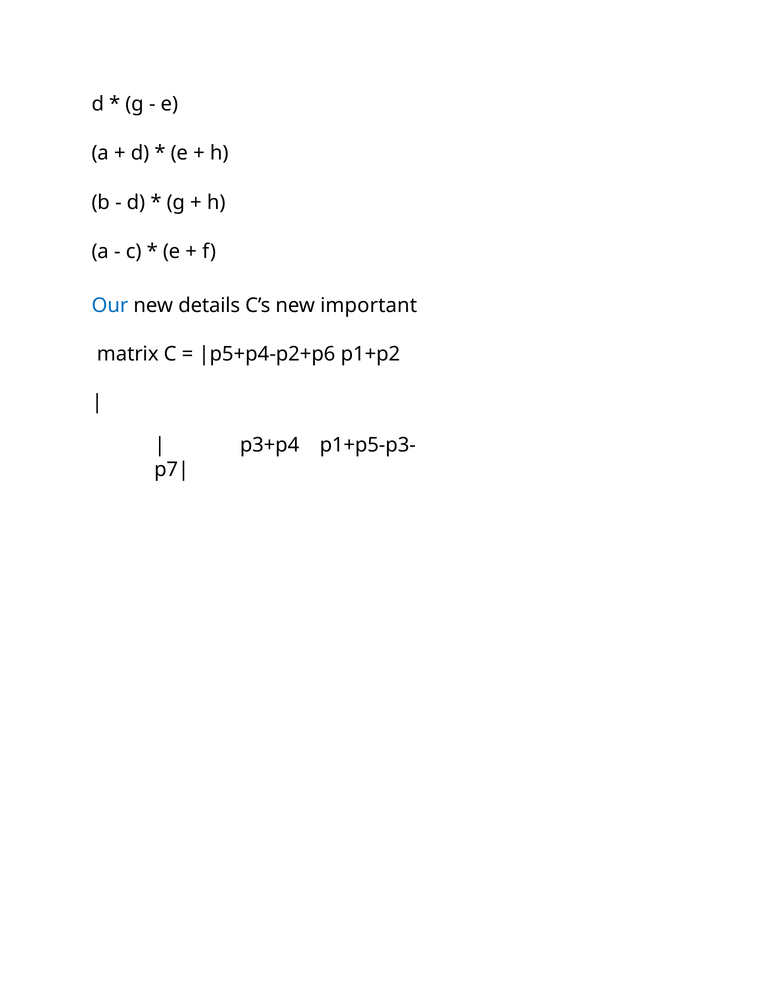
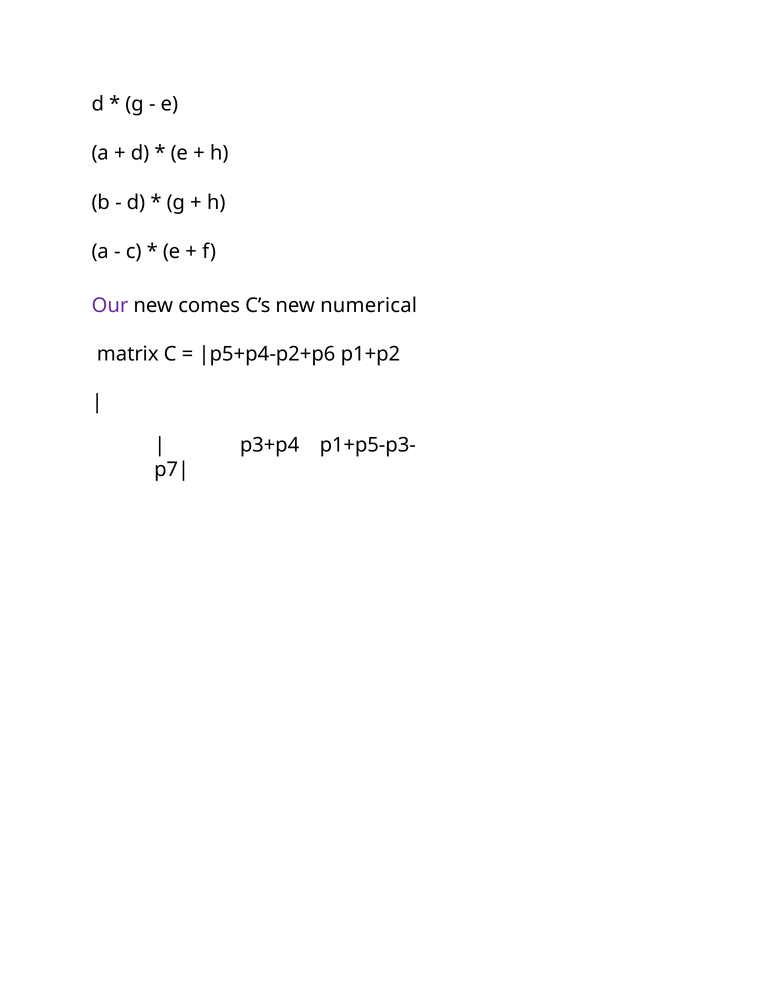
Our colour: blue -> purple
details: details -> comes
important: important -> numerical
